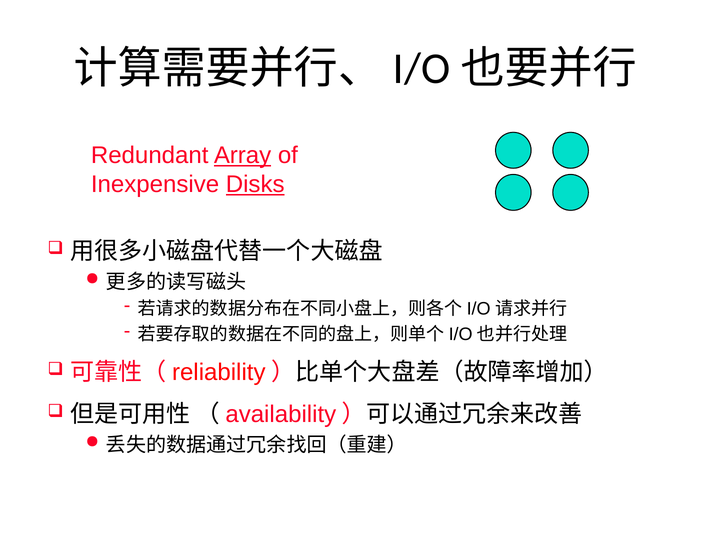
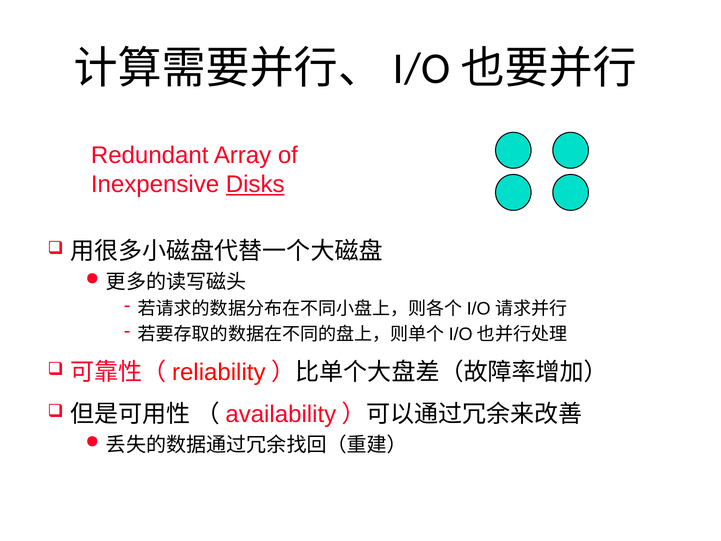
Array underline: present -> none
